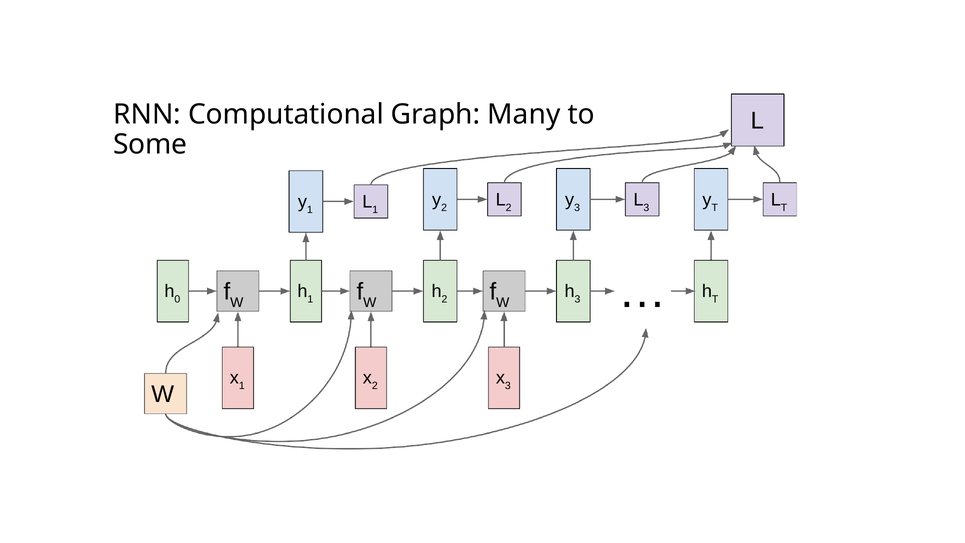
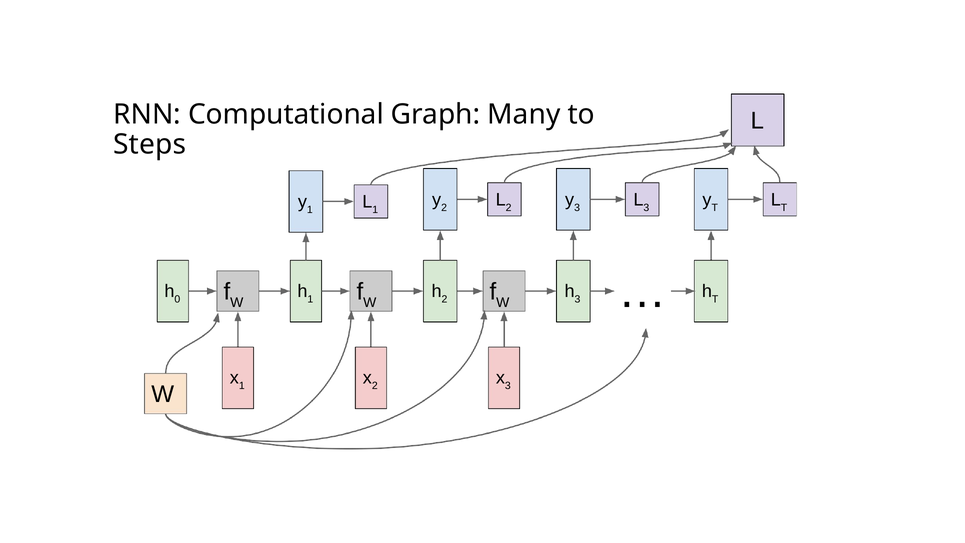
Some: Some -> Steps
